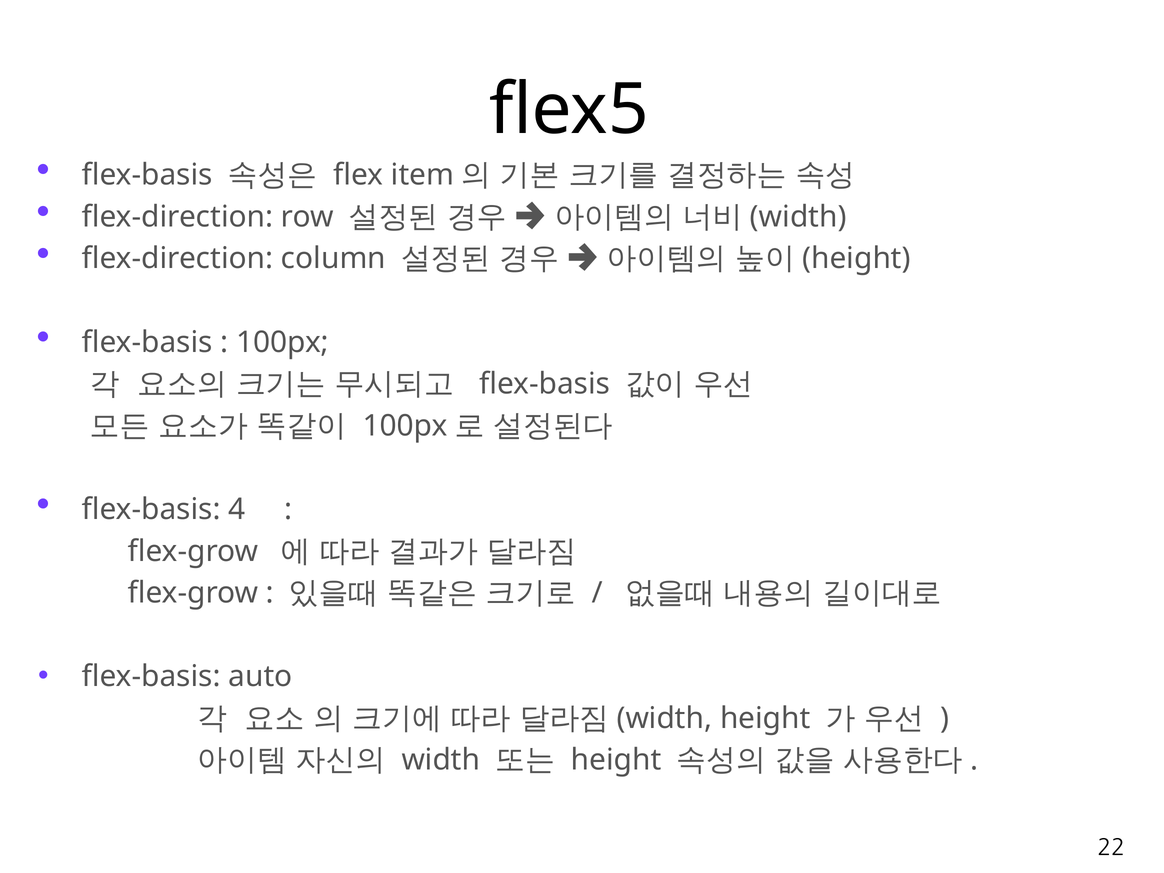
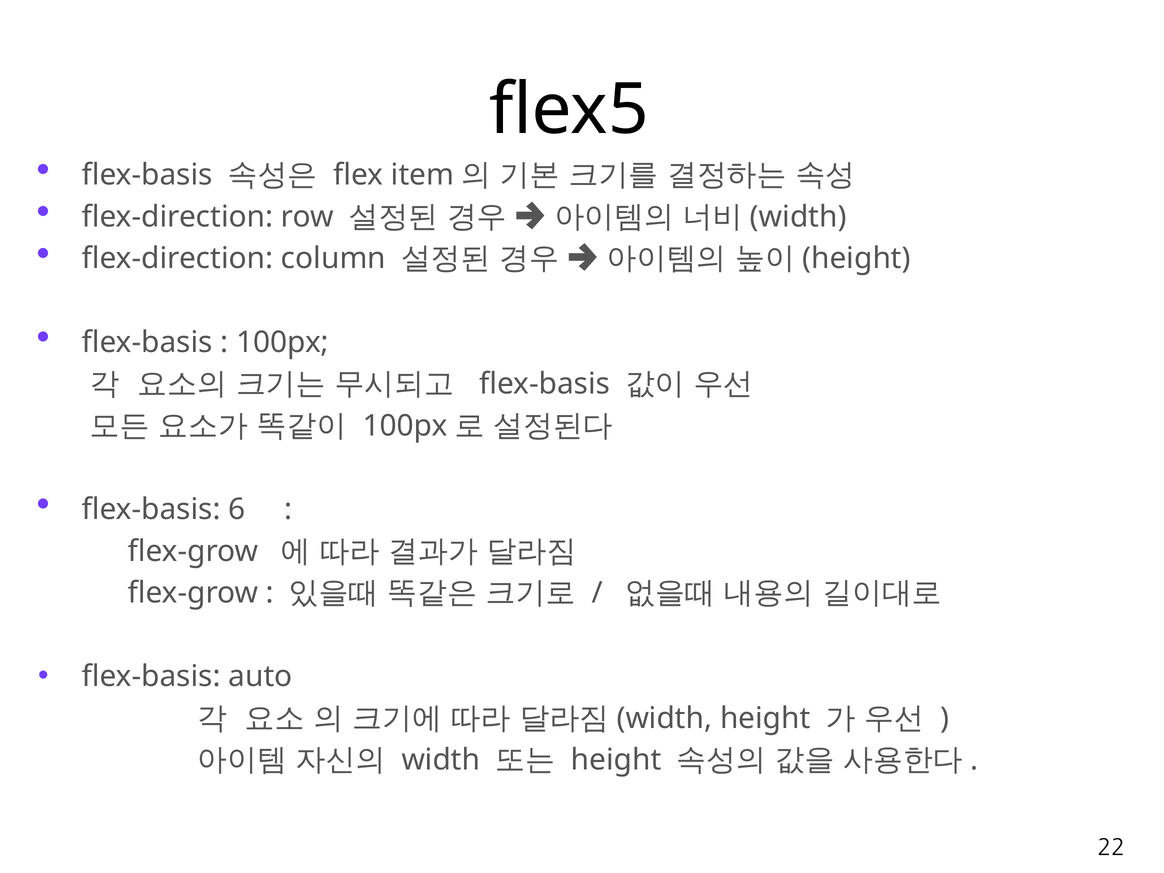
4: 4 -> 6
